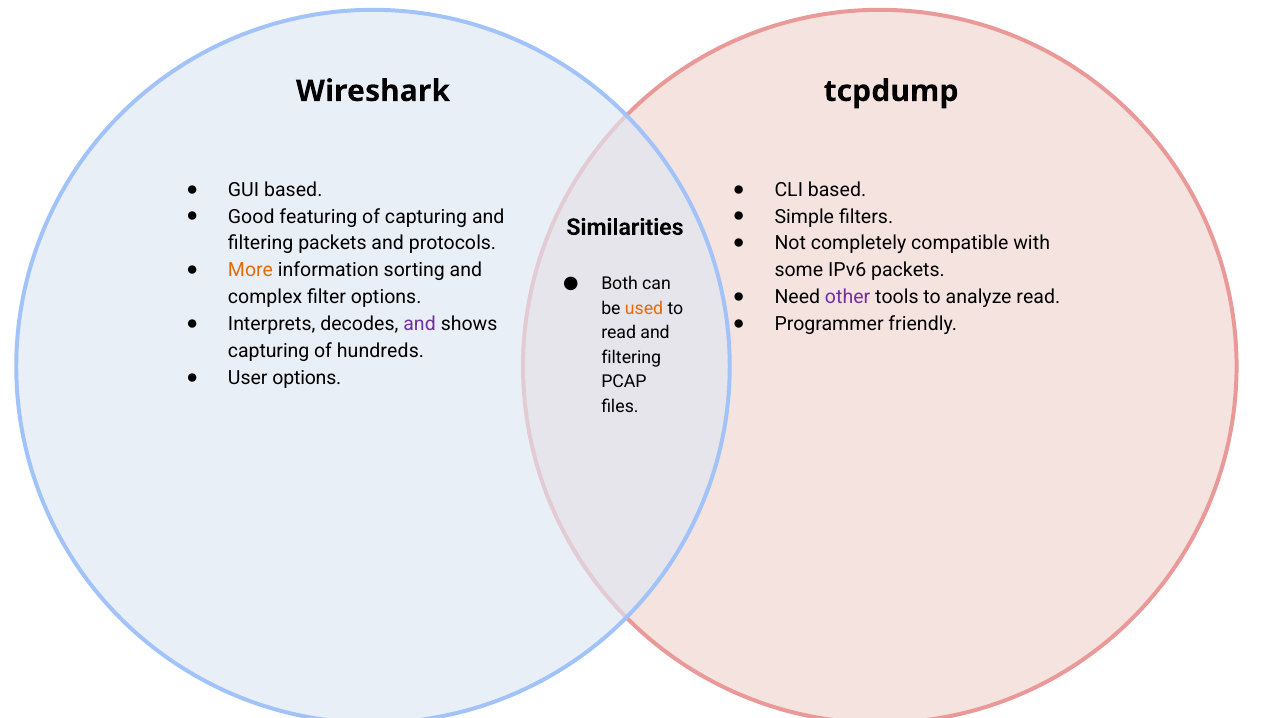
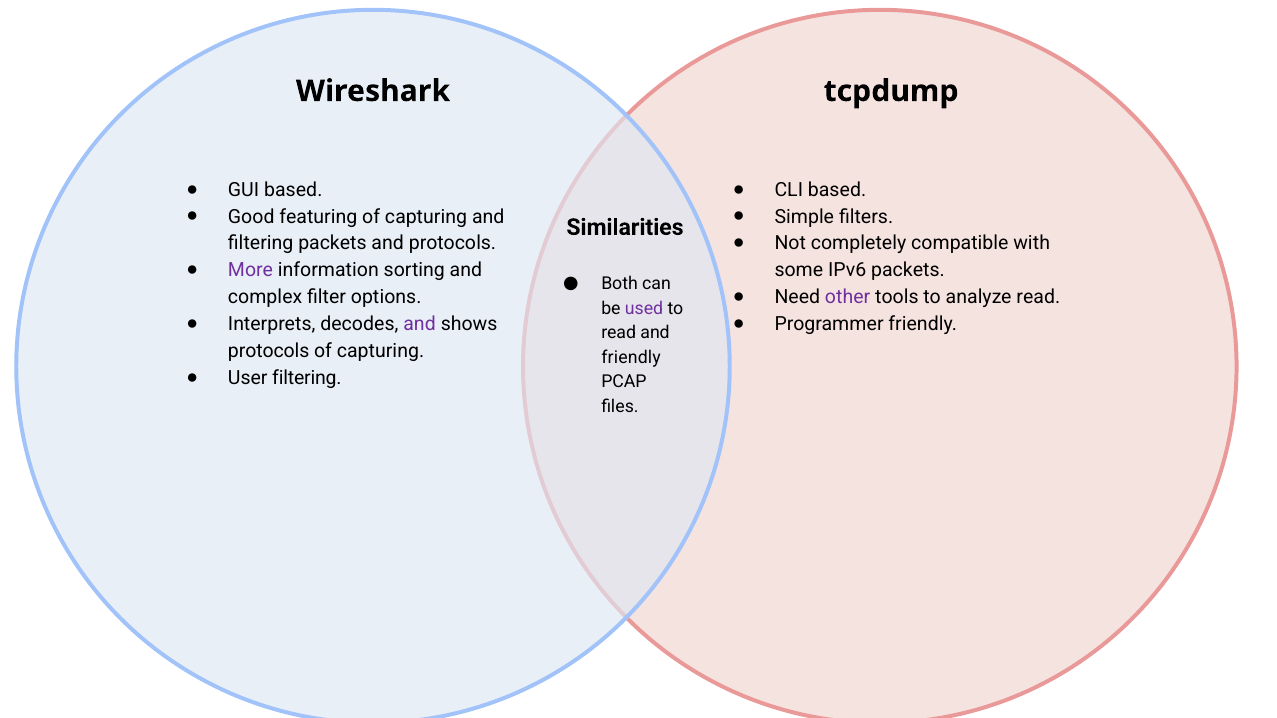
More colour: orange -> purple
used colour: orange -> purple
capturing at (269, 351): capturing -> protocols
hundreds at (380, 351): hundreds -> capturing
filtering at (631, 358): filtering -> friendly
User options: options -> filtering
